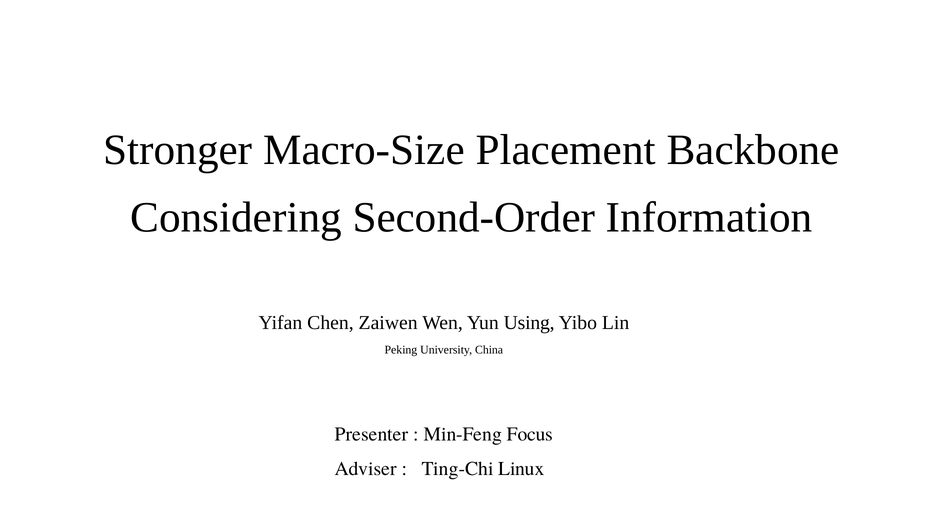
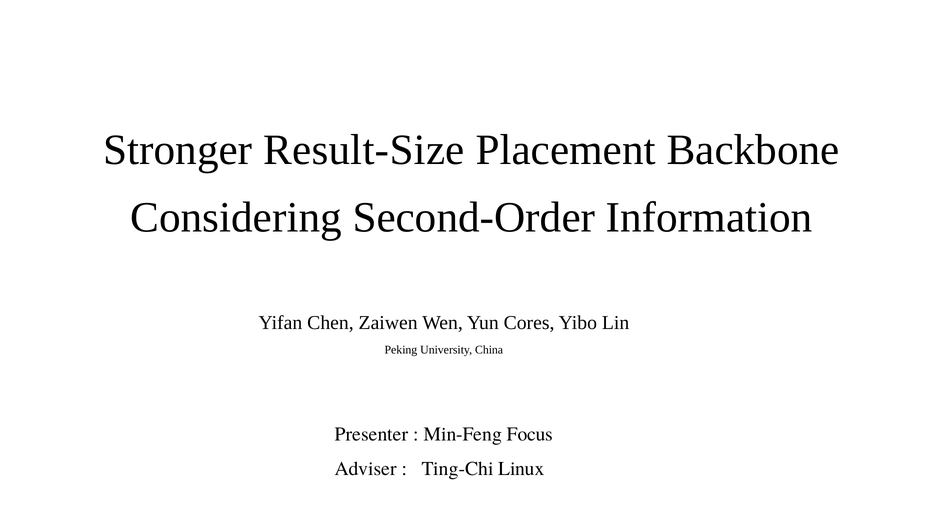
Macro-Size: Macro-Size -> Result-Size
Using: Using -> Cores
